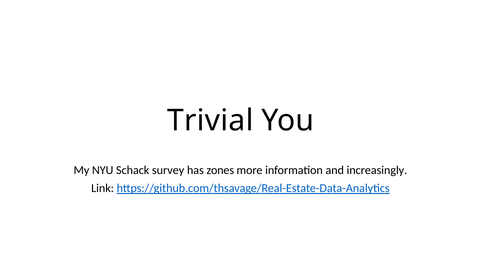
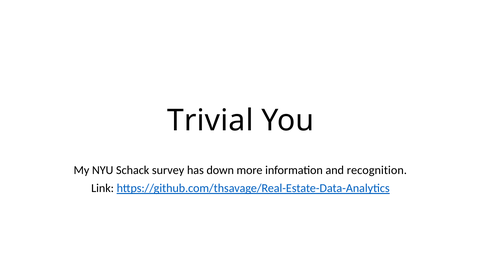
zones: zones -> down
increasingly: increasingly -> recognition
